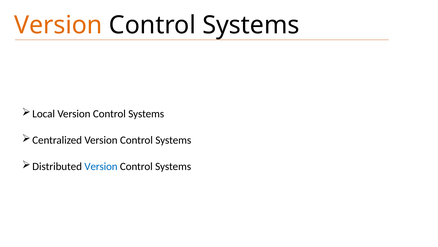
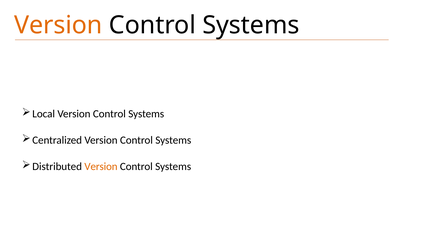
Version at (101, 166) colour: blue -> orange
